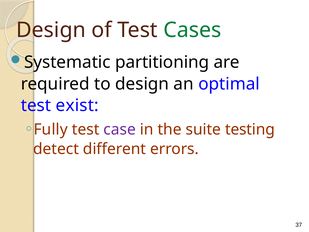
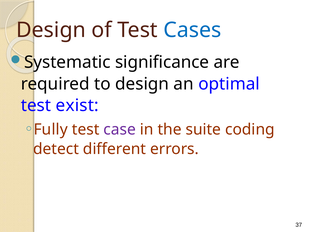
Cases colour: green -> blue
partitioning: partitioning -> significance
testing: testing -> coding
